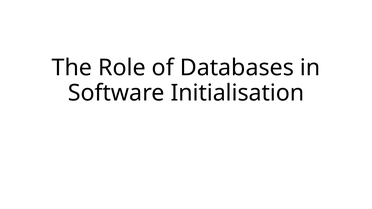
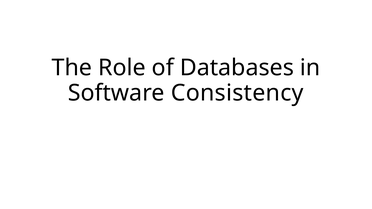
Initialisation: Initialisation -> Consistency
